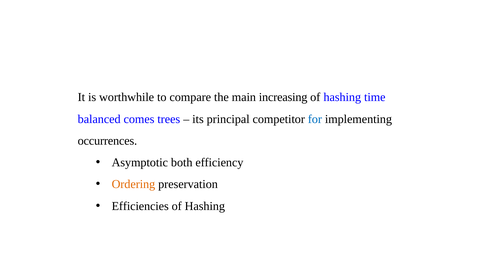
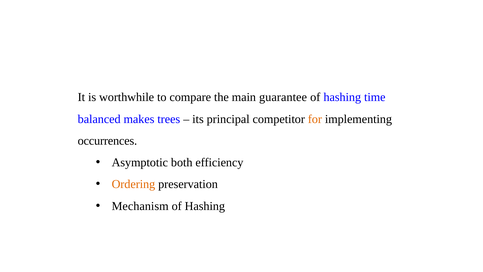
increasing: increasing -> guarantee
comes: comes -> makes
for colour: blue -> orange
Efficiencies: Efficiencies -> Mechanism
